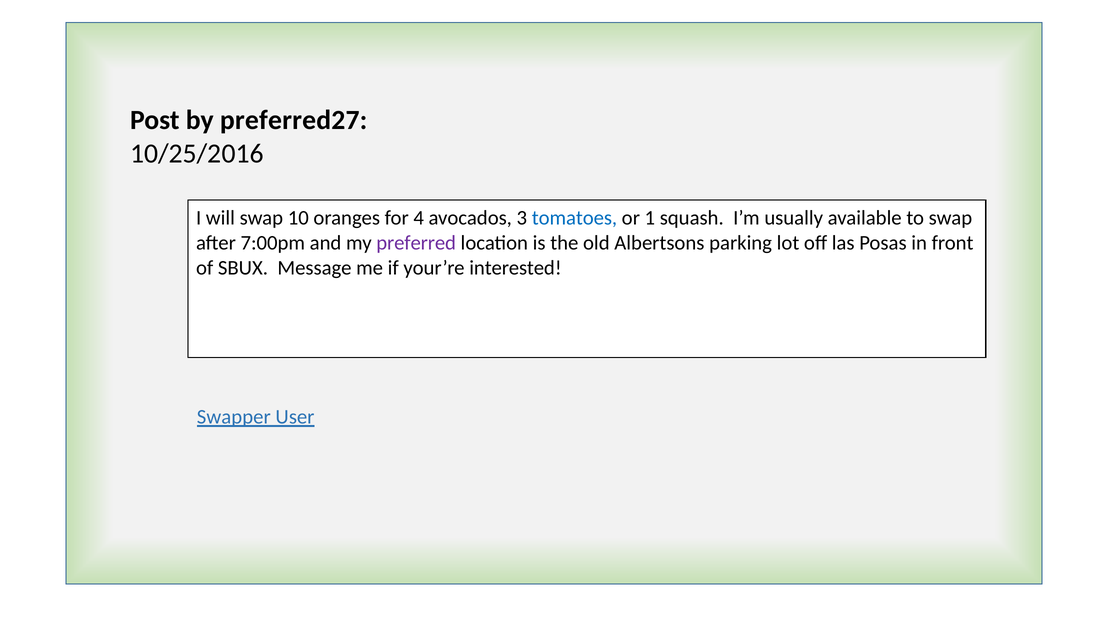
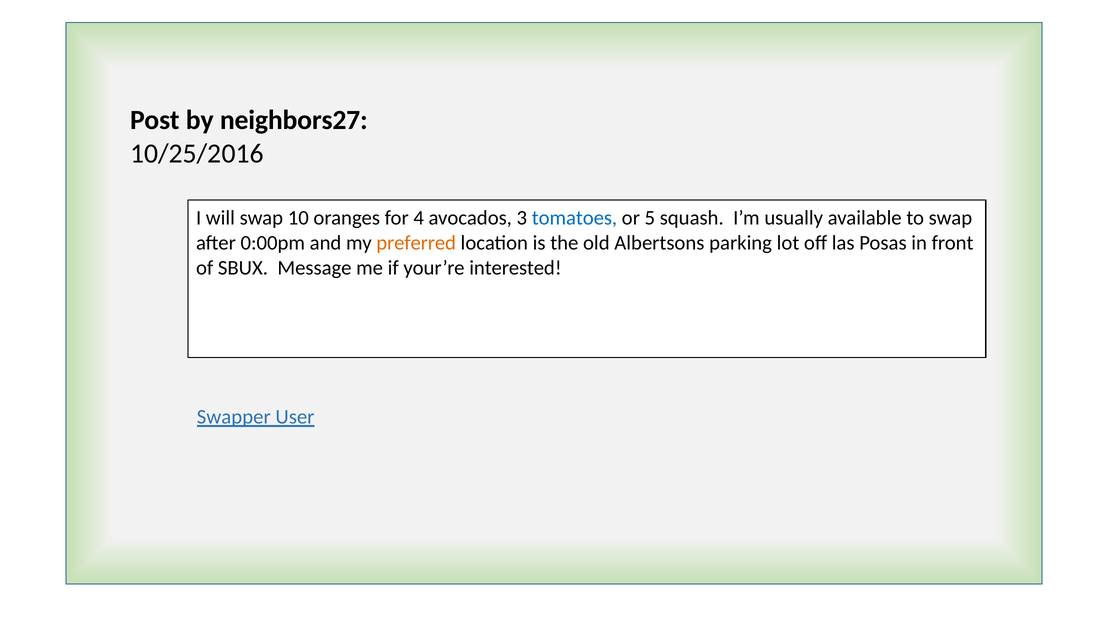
preferred27: preferred27 -> neighbors27
1: 1 -> 5
7:00pm: 7:00pm -> 0:00pm
preferred colour: purple -> orange
